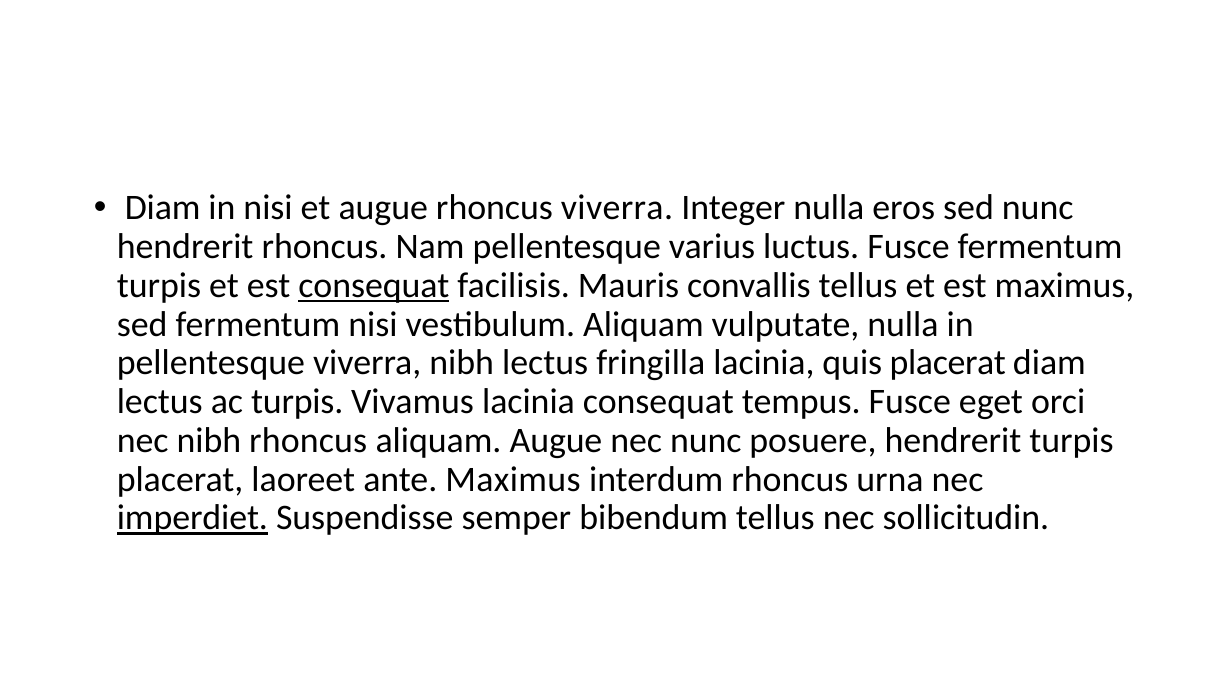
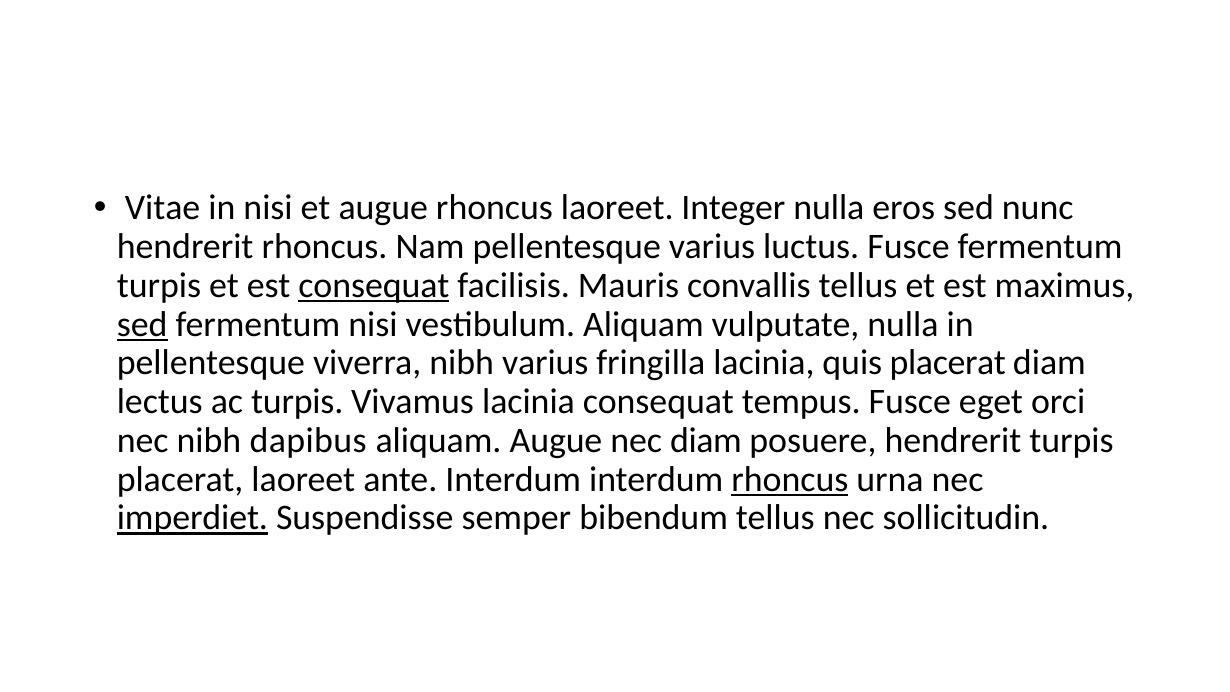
Diam at (163, 208): Diam -> Vitae
rhoncus viverra: viverra -> laoreet
sed at (142, 324) underline: none -> present
nibh lectus: lectus -> varius
nibh rhoncus: rhoncus -> dapibus
nec nunc: nunc -> diam
ante Maximus: Maximus -> Interdum
rhoncus at (790, 479) underline: none -> present
